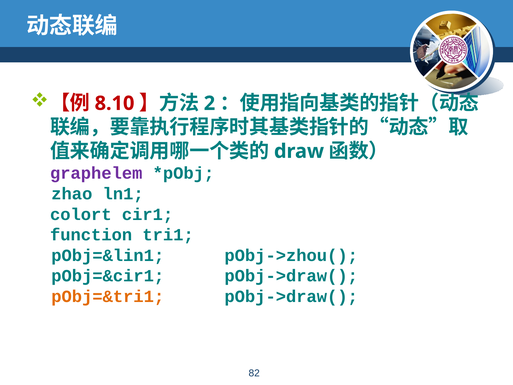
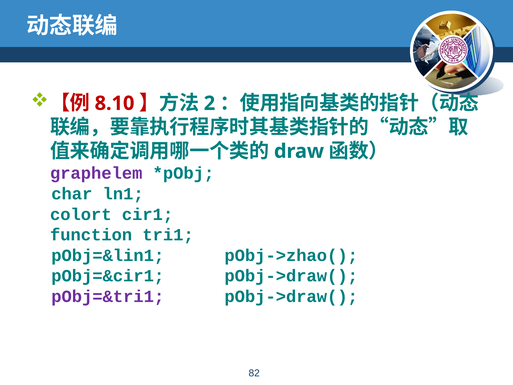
zhao: zhao -> char
pObj->zhou(: pObj->zhou( -> pObj->zhao(
pObj=&tri1 colour: orange -> purple
